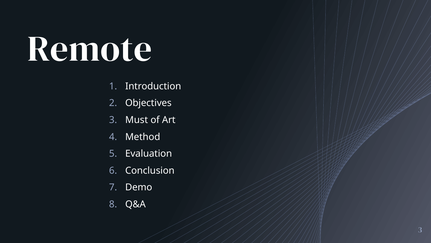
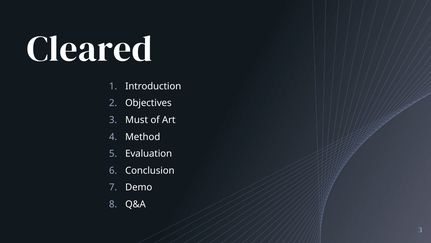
Remote: Remote -> Cleared
